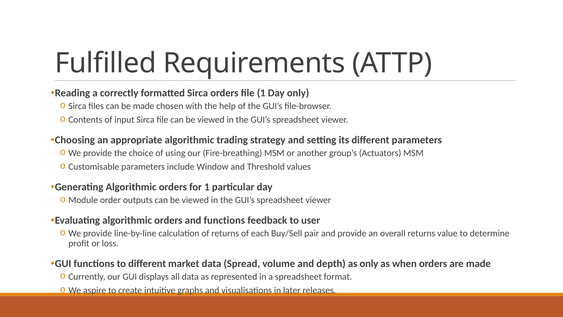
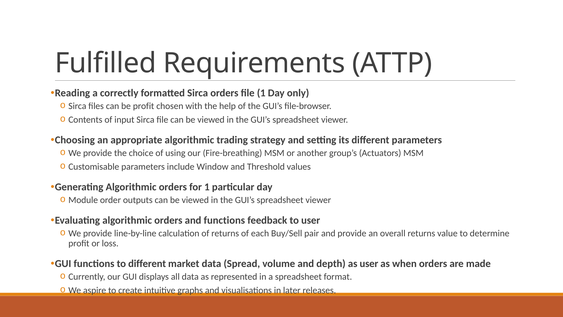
be made: made -> profit
as only: only -> user
